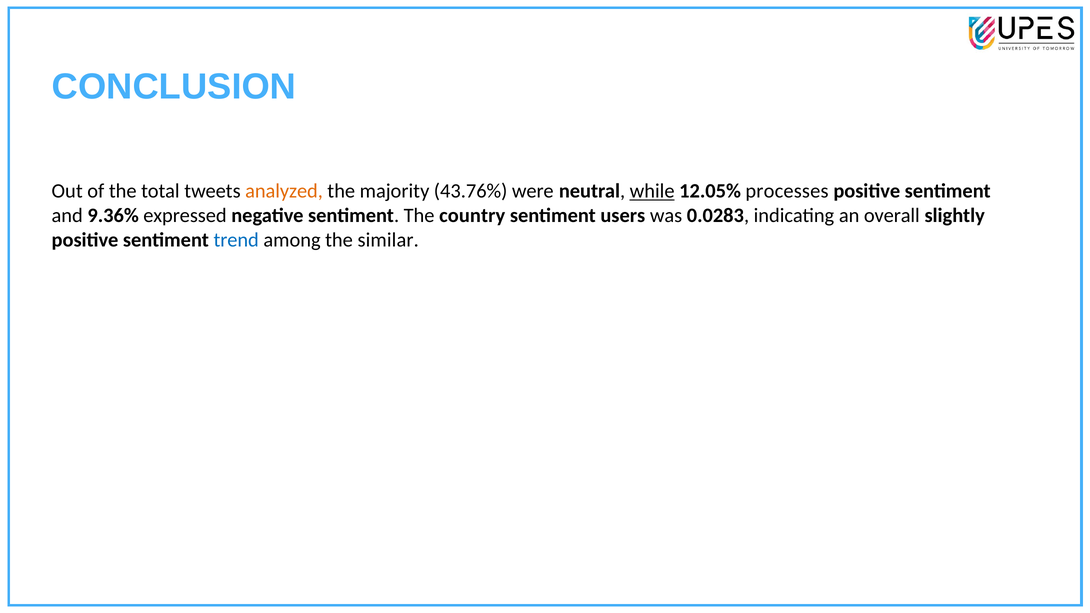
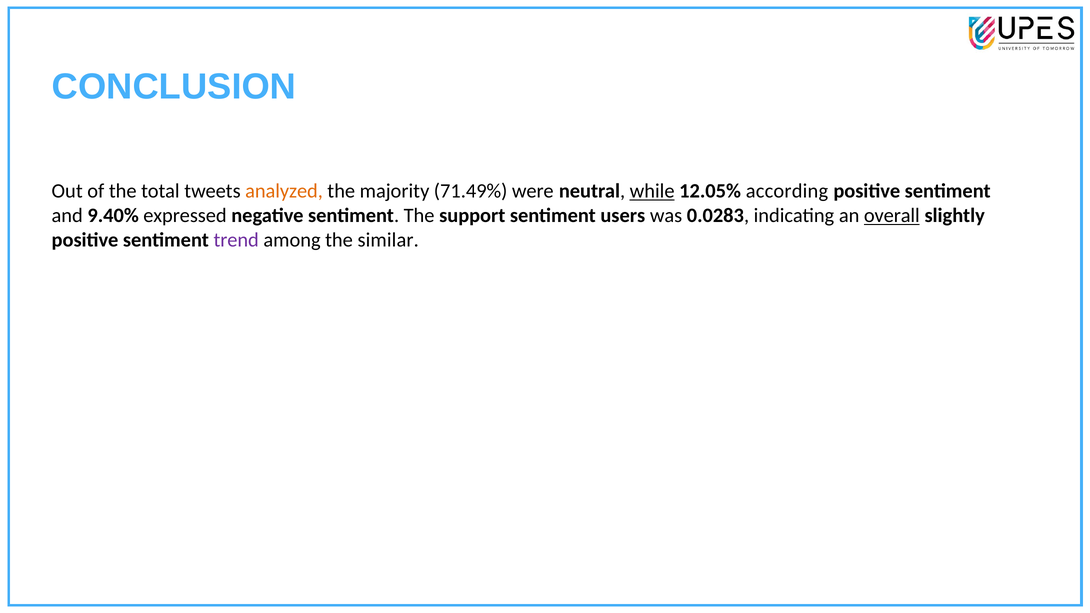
43.76%: 43.76% -> 71.49%
processes: processes -> according
9.36%: 9.36% -> 9.40%
country: country -> support
overall underline: none -> present
trend colour: blue -> purple
